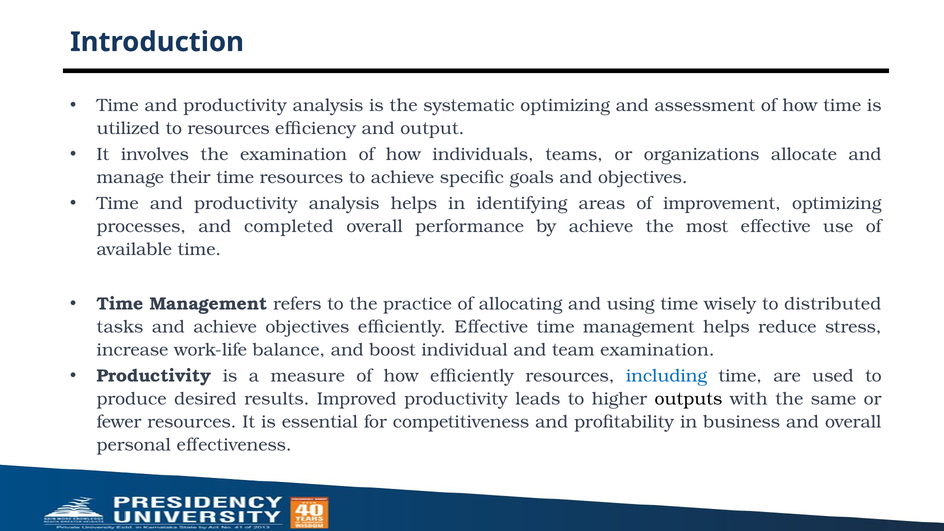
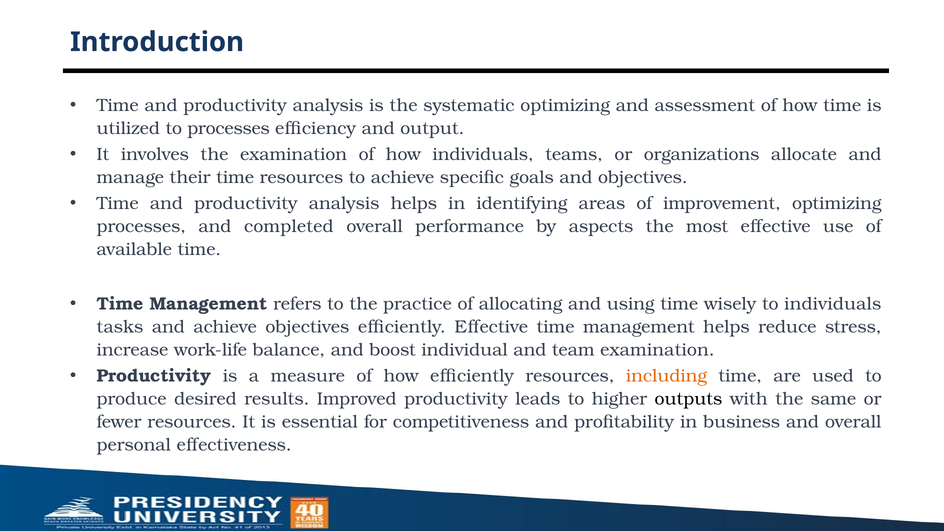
to resources: resources -> processes
by achieve: achieve -> aspects
to distributed: distributed -> individuals
including colour: blue -> orange
